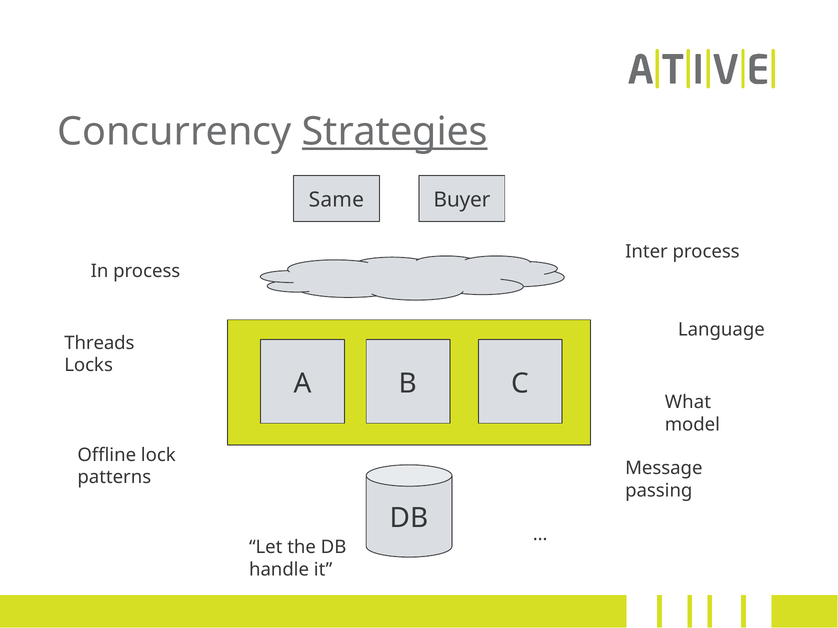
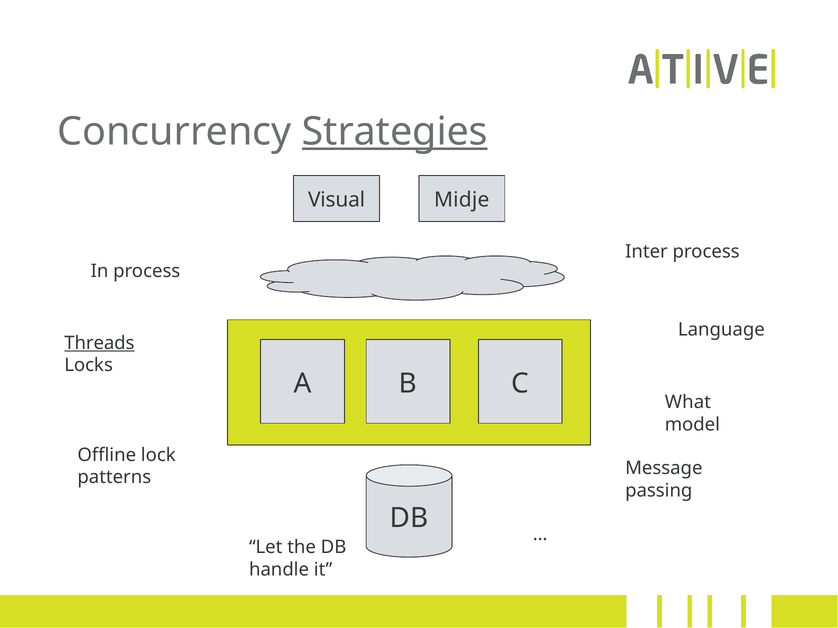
Same: Same -> Visual
Buyer: Buyer -> Midje
Threads underline: none -> present
